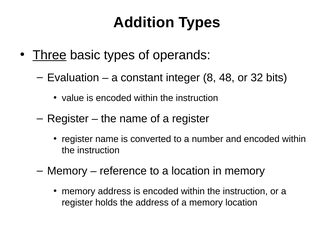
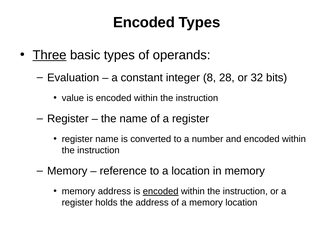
Addition at (144, 22): Addition -> Encoded
48: 48 -> 28
encoded at (161, 191) underline: none -> present
